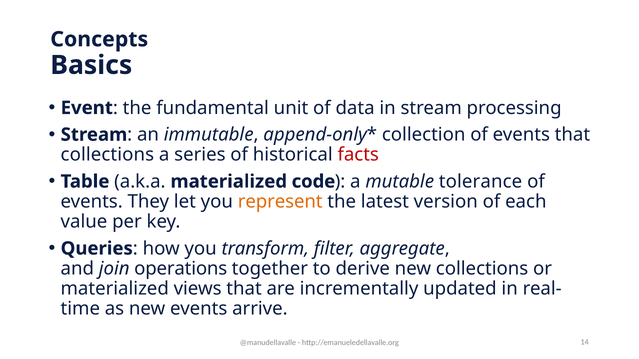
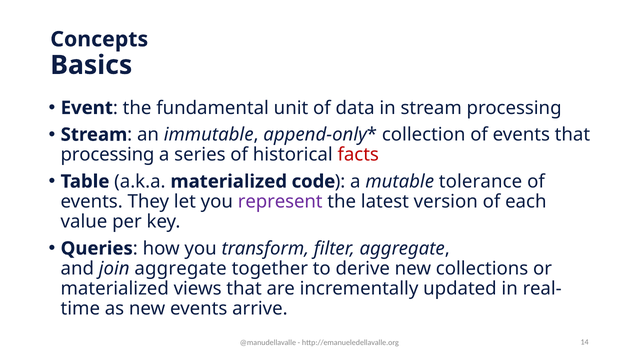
collections at (107, 155): collections -> processing
represent colour: orange -> purple
join operations: operations -> aggregate
